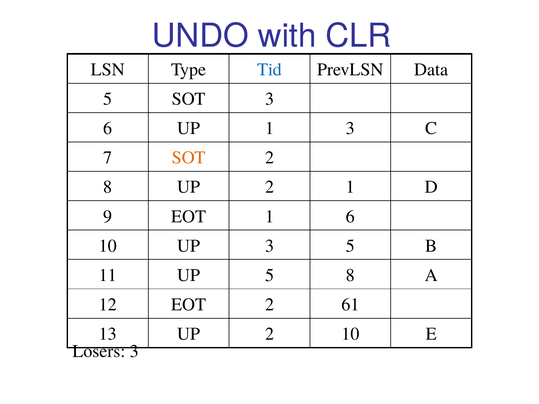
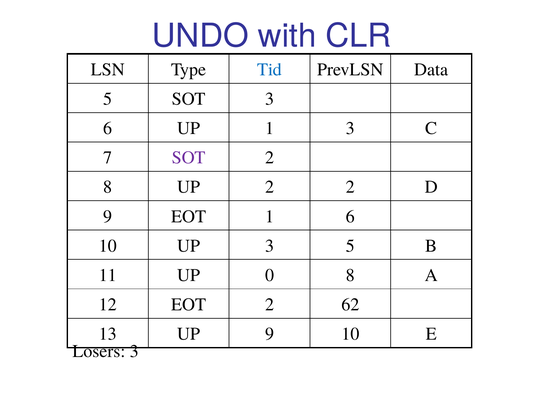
SOT at (189, 158) colour: orange -> purple
2 1: 1 -> 2
UP 5: 5 -> 0
61: 61 -> 62
13 UP 2: 2 -> 9
